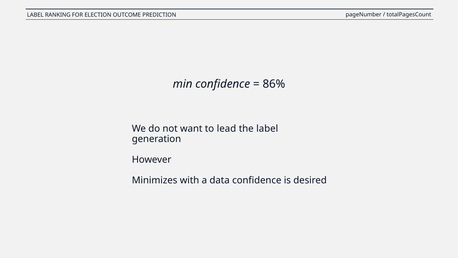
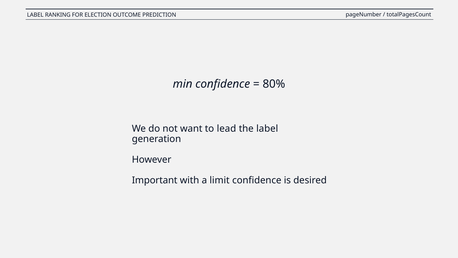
86%: 86% -> 80%
Minimizes: Minimizes -> Important
data: data -> limit
